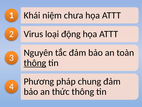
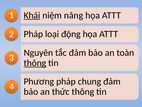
Khái underline: none -> present
chưa: chưa -> nâng
Virus at (33, 34): Virus -> Pháp
